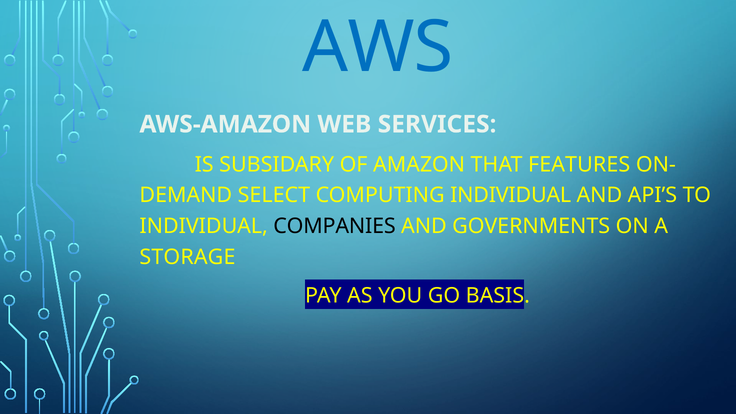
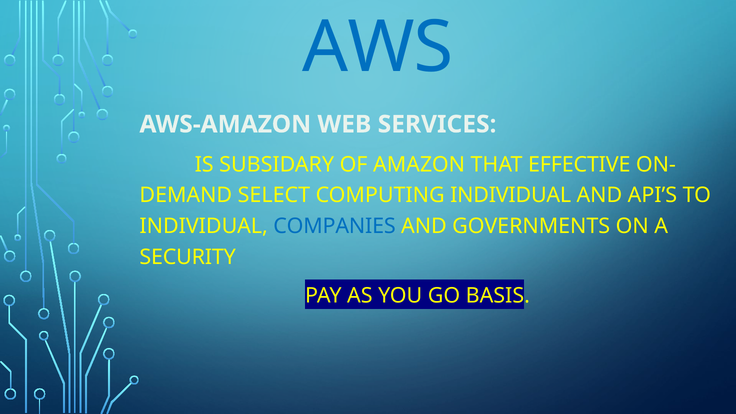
FEATURES: FEATURES -> EFFECTIVE
COMPANIES colour: black -> blue
STORAGE: STORAGE -> SECURITY
